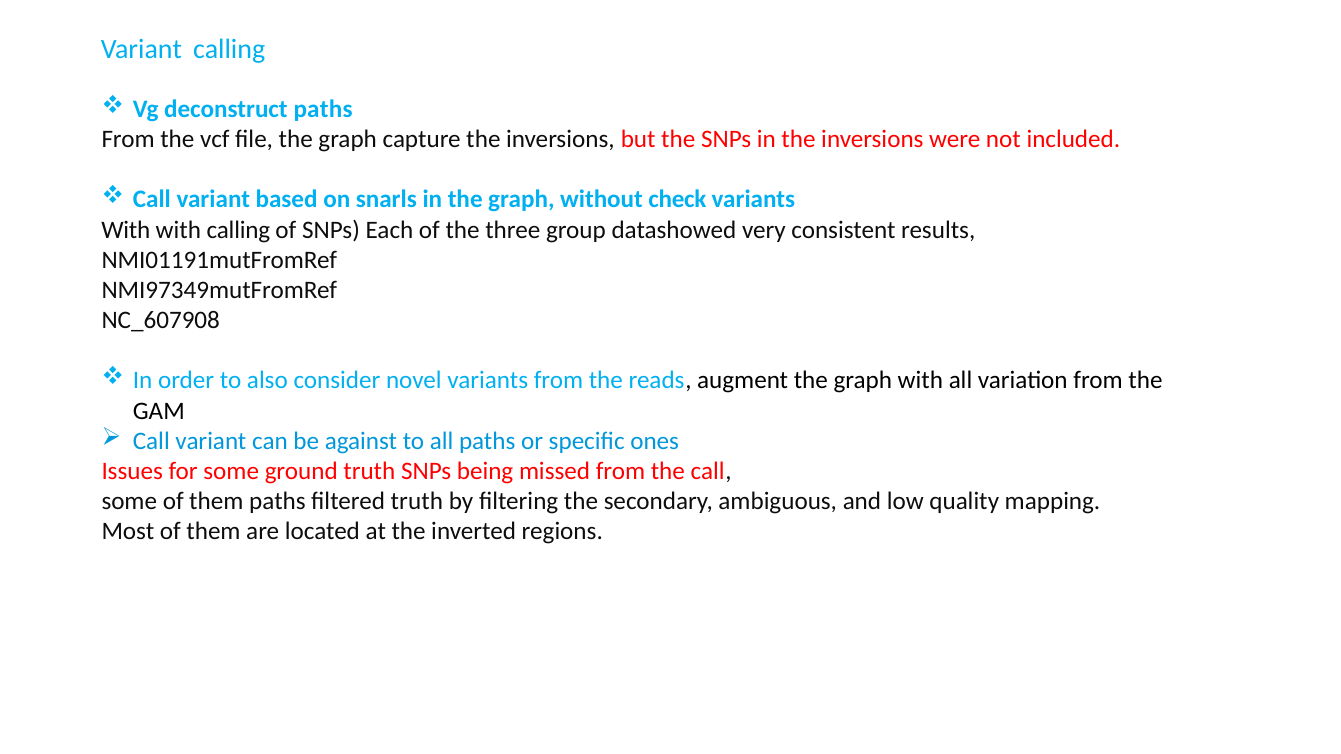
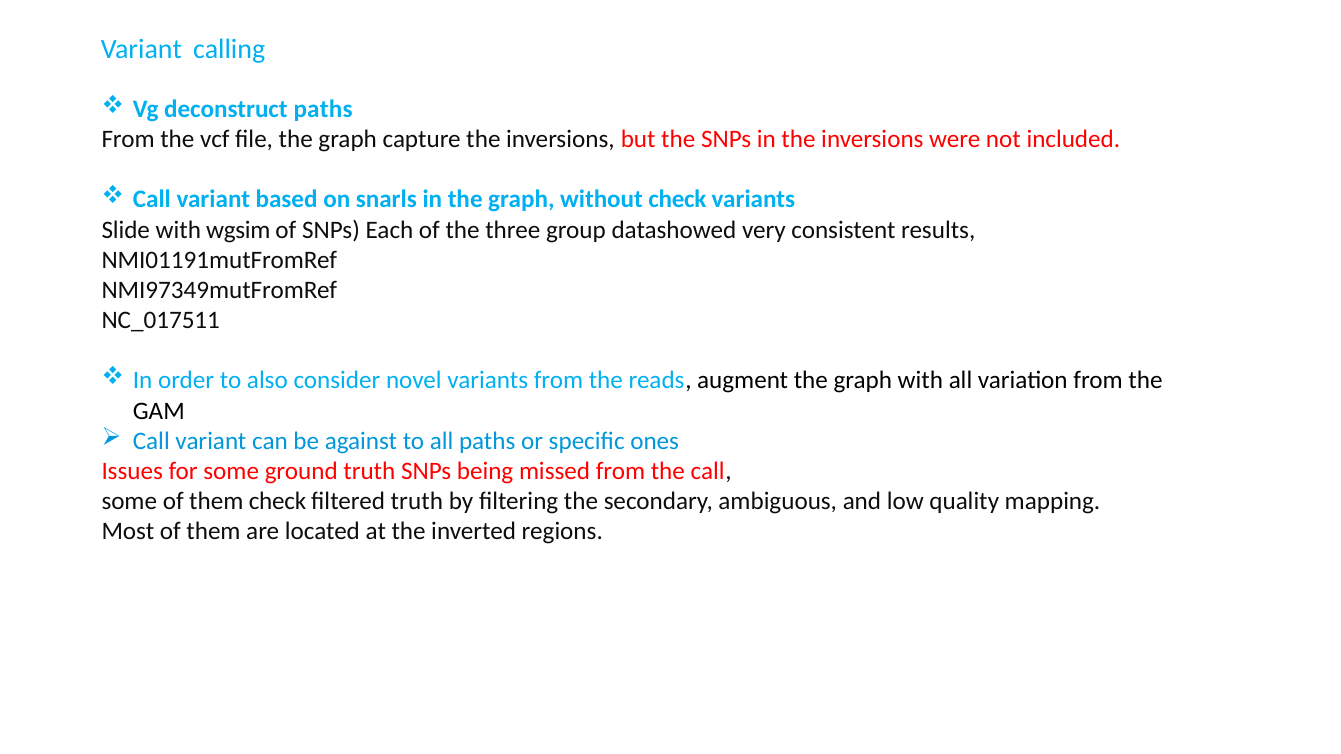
With at (126, 230): With -> Slide
with calling: calling -> wgsim
NC_607908: NC_607908 -> NC_017511
them paths: paths -> check
